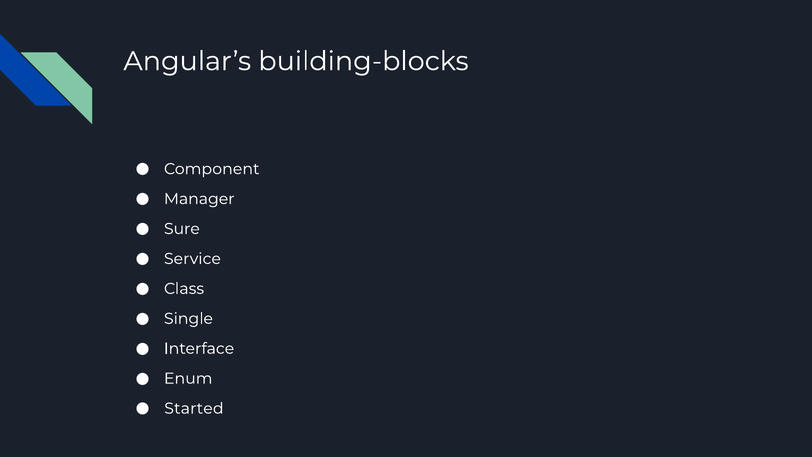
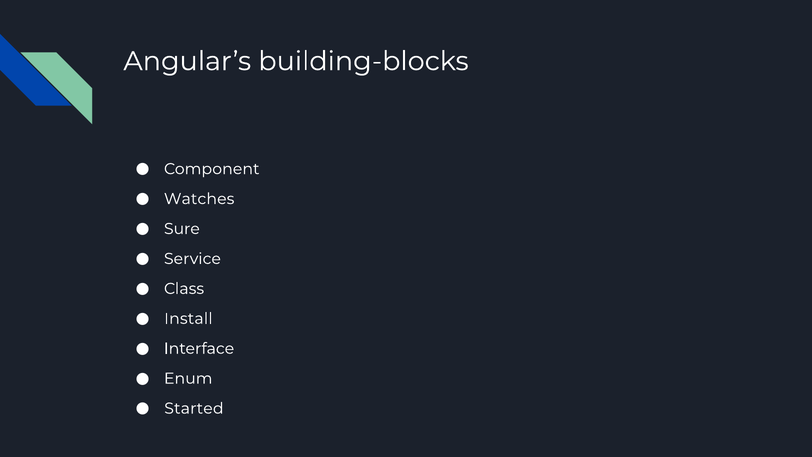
Manager: Manager -> Watches
Single: Single -> Install
